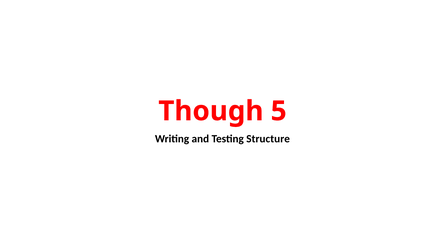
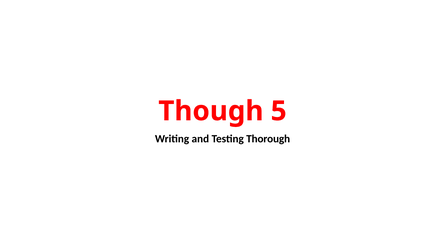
Structure: Structure -> Thorough
